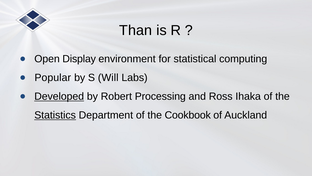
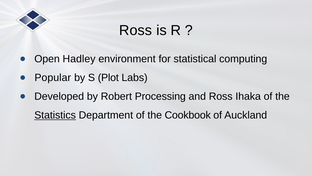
Than at (136, 30): Than -> Ross
Display: Display -> Hadley
Will: Will -> Plot
Developed underline: present -> none
